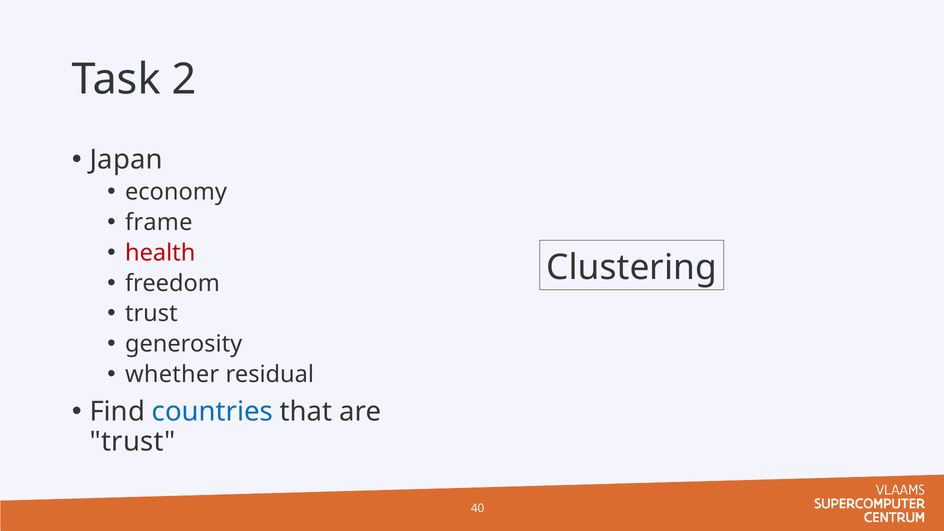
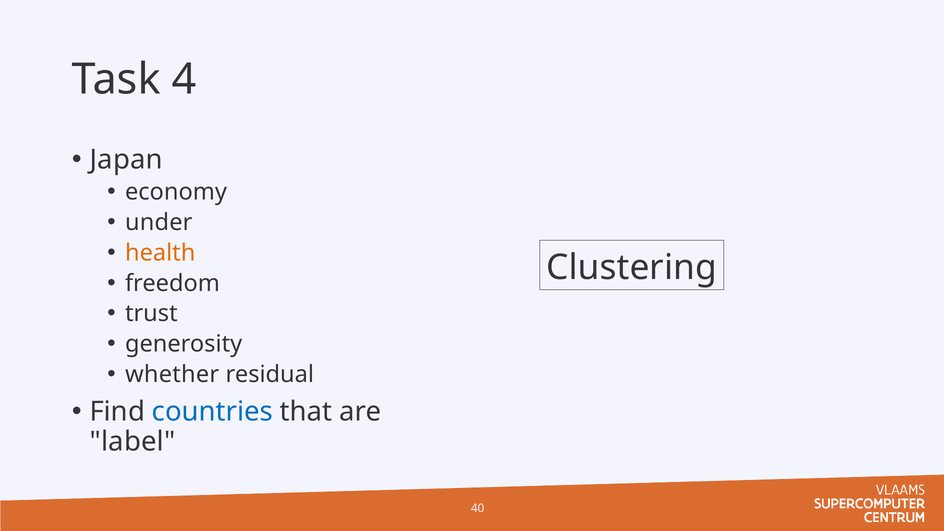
2: 2 -> 4
frame: frame -> under
health colour: red -> orange
trust at (133, 441): trust -> label
